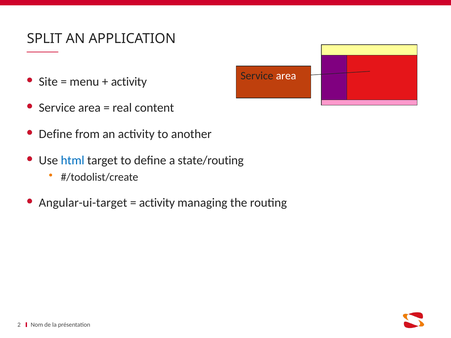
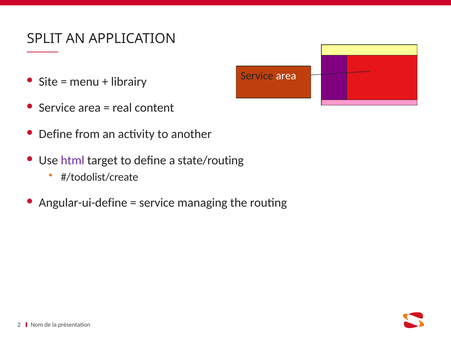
activity at (129, 82): activity -> librairy
html colour: blue -> purple
Angular-ui-target: Angular-ui-target -> Angular-ui-define
activity at (157, 203): activity -> service
